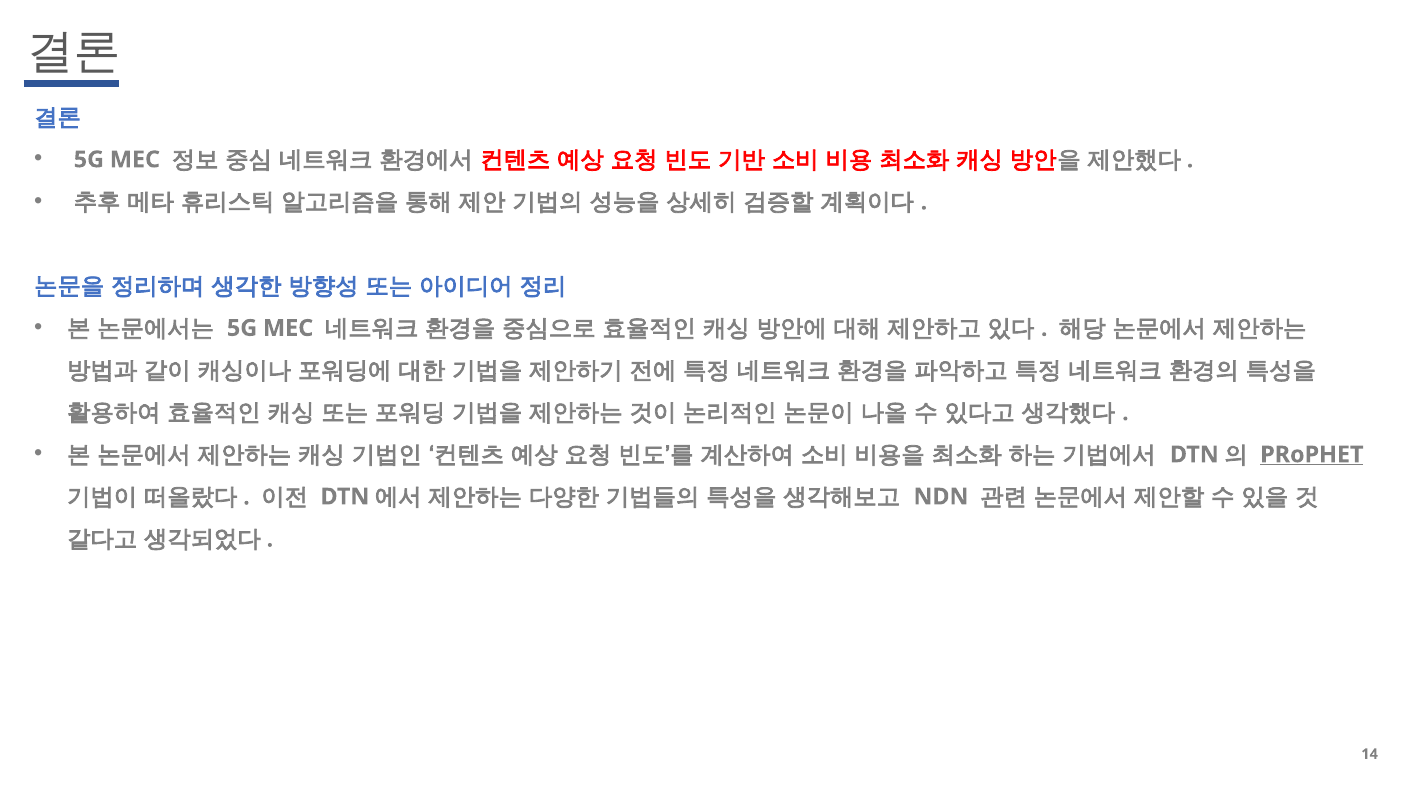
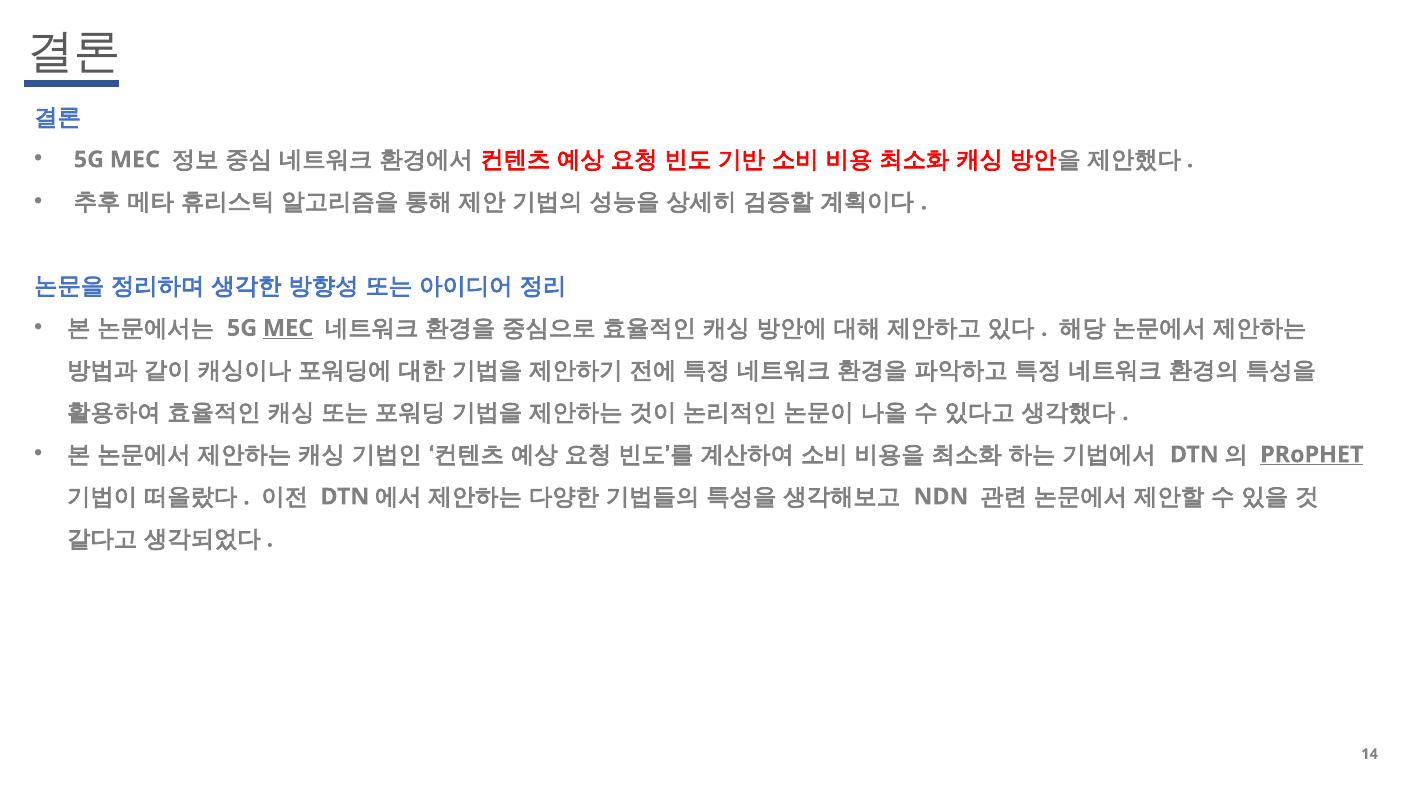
MEC at (288, 328) underline: none -> present
